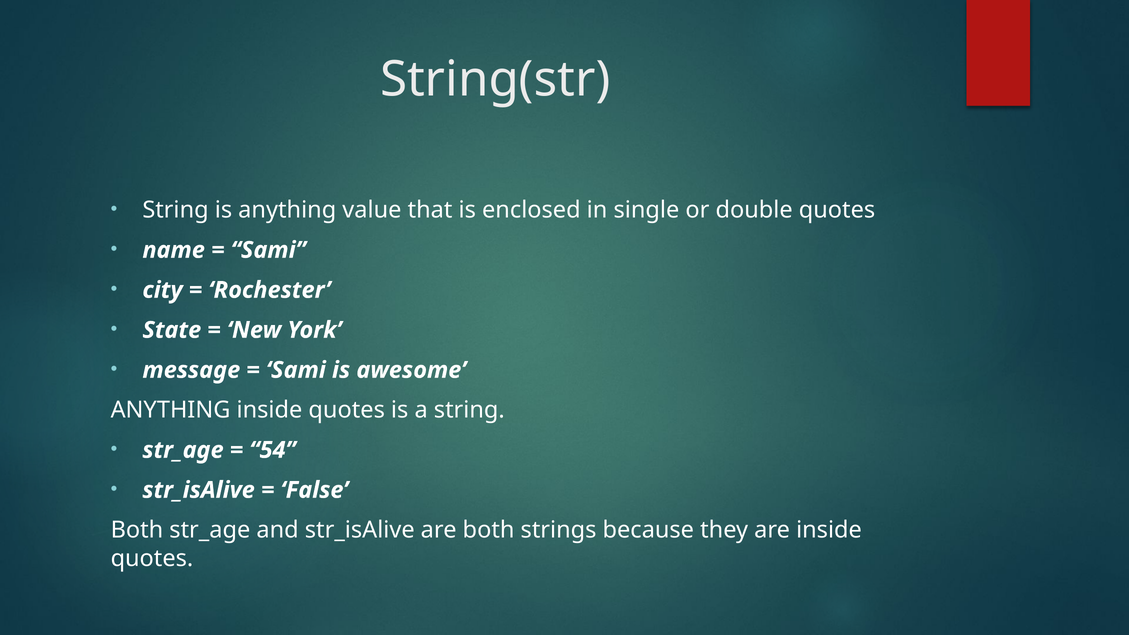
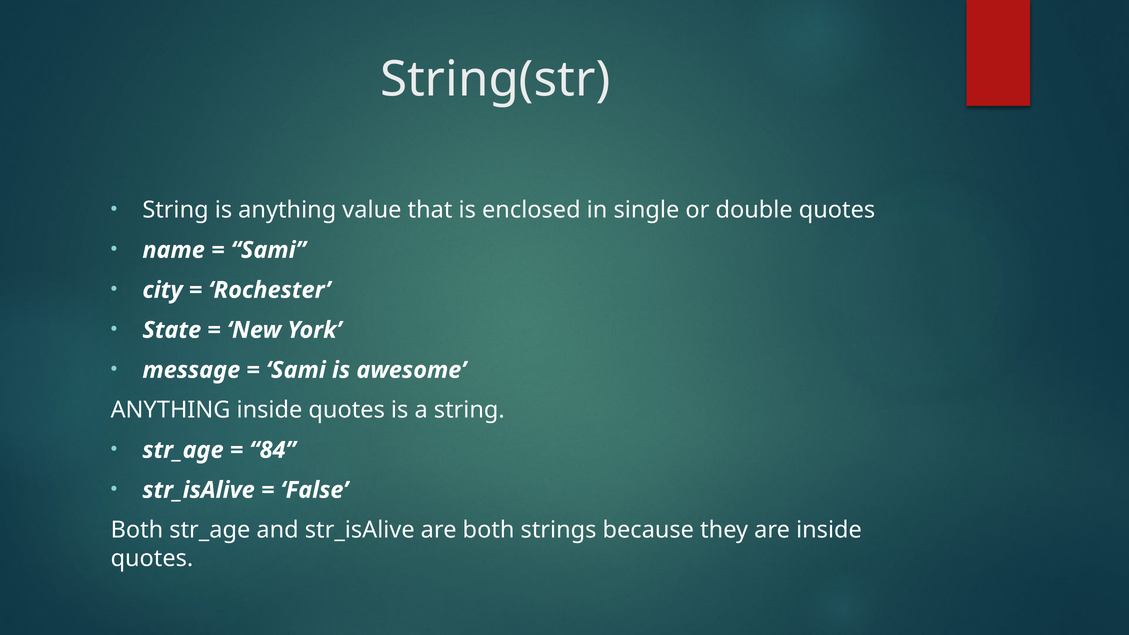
54: 54 -> 84
